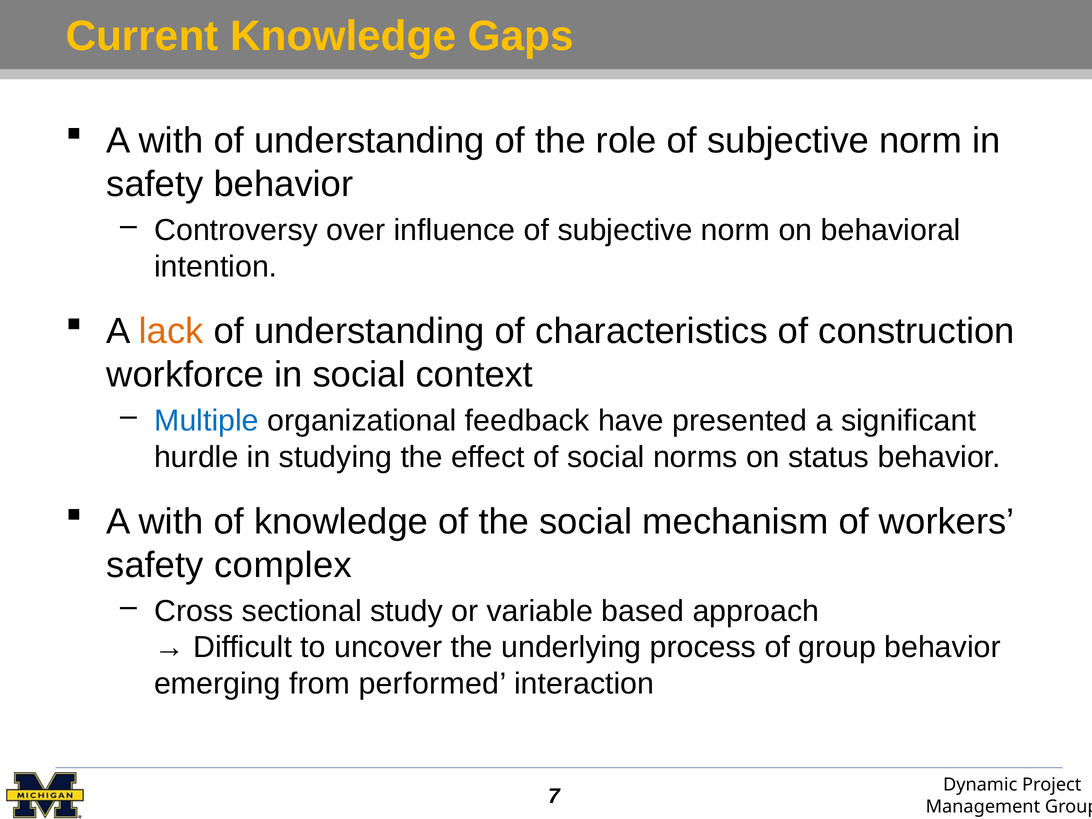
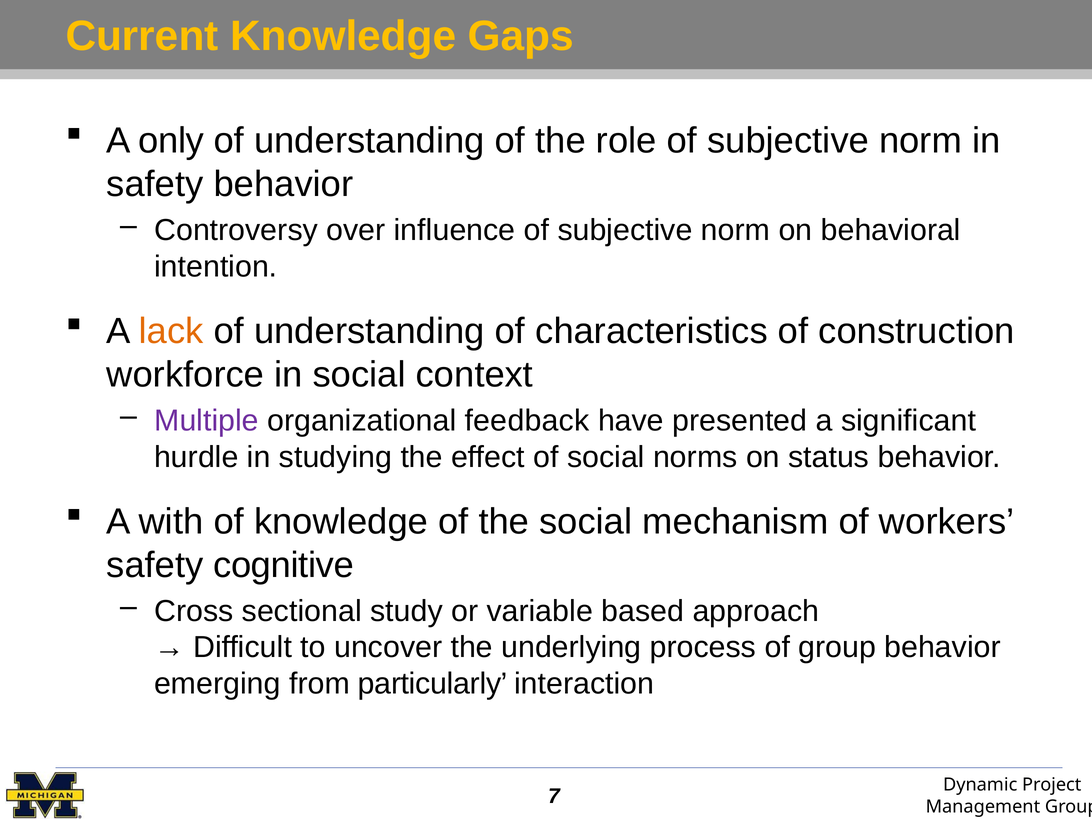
with at (171, 141): with -> only
Multiple colour: blue -> purple
complex: complex -> cognitive
performed: performed -> particularly
